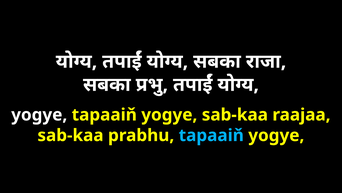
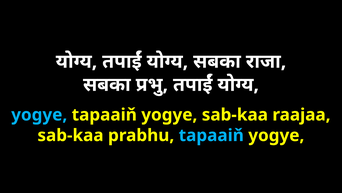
yogye at (39, 114) colour: white -> light blue
